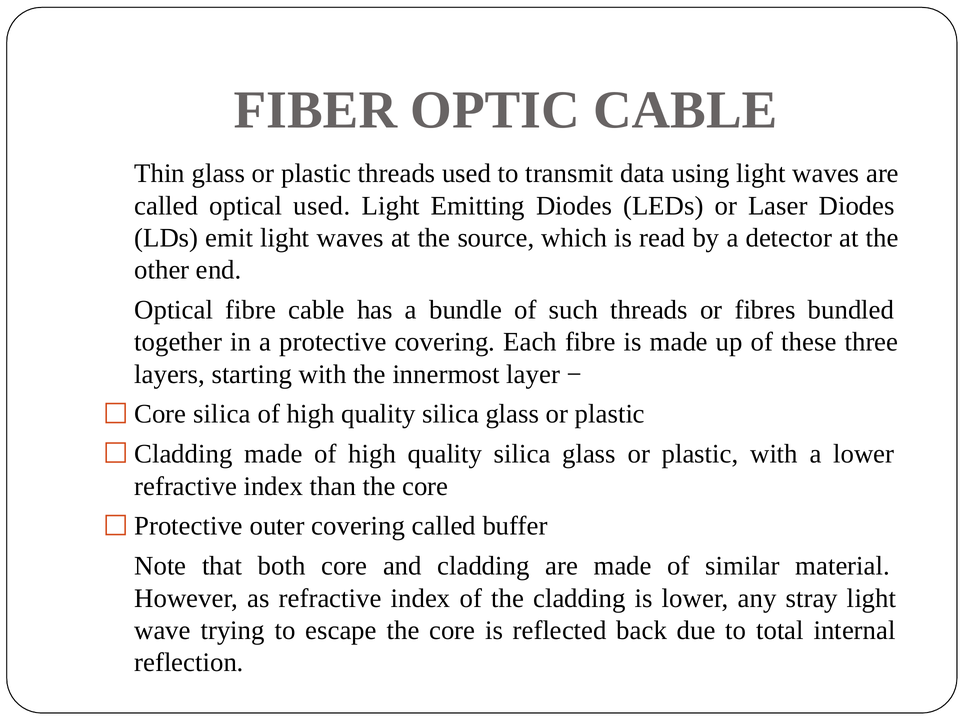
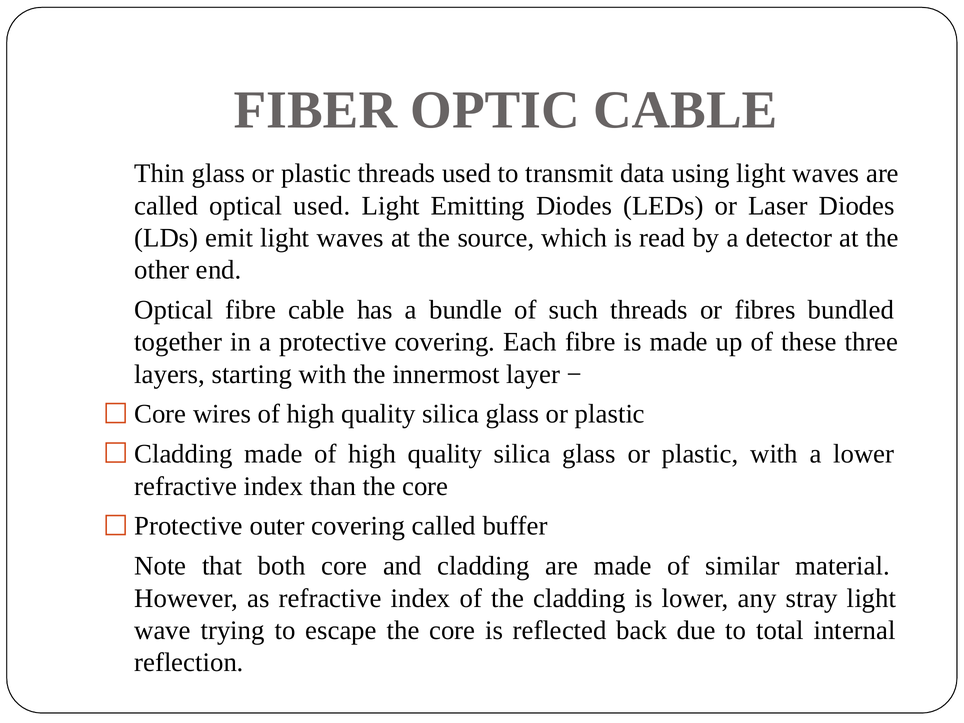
silica at (222, 414): silica -> wires
